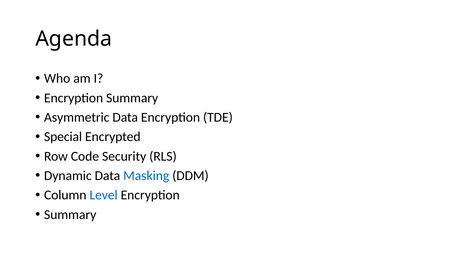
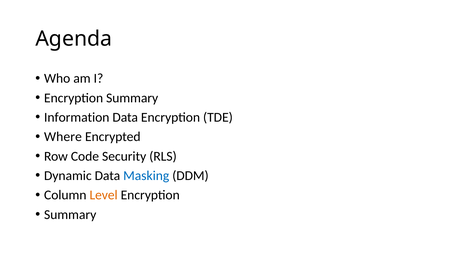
Asymmetric: Asymmetric -> Information
Special: Special -> Where
Level colour: blue -> orange
